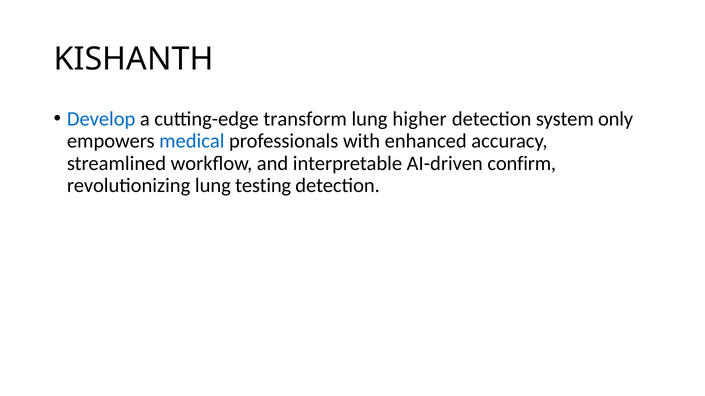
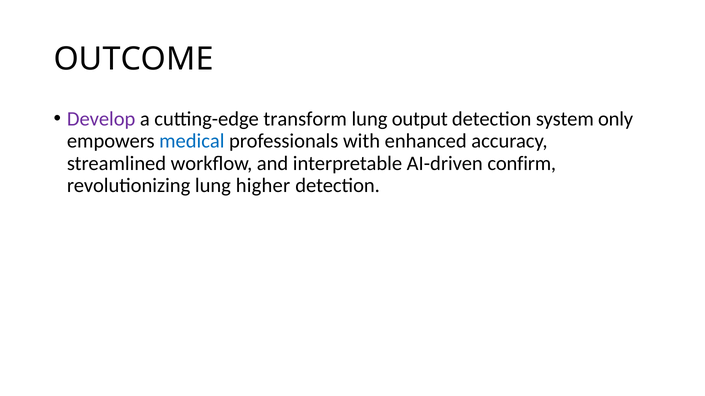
KISHANTH: KISHANTH -> OUTCOME
Develop colour: blue -> purple
higher: higher -> output
testing: testing -> higher
